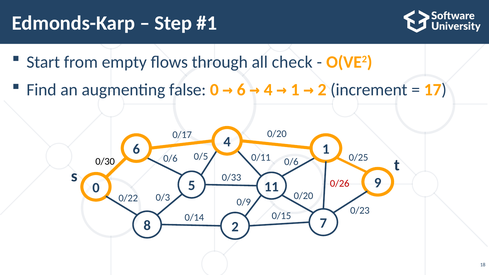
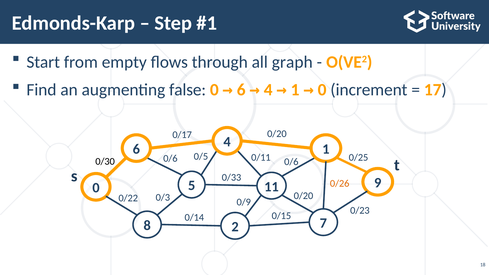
check: check -> graph
2 at (322, 90): 2 -> 0
0/26 colour: red -> orange
